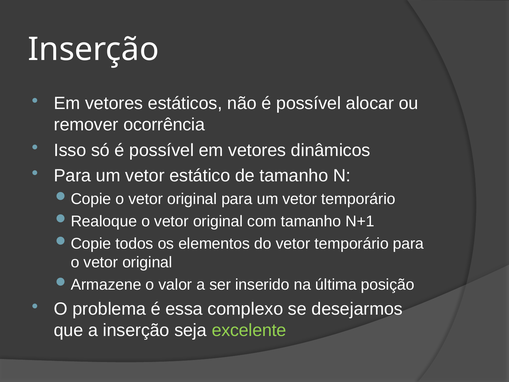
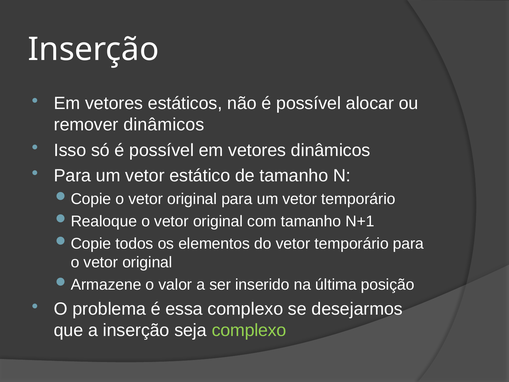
remover ocorrência: ocorrência -> dinâmicos
seja excelente: excelente -> complexo
